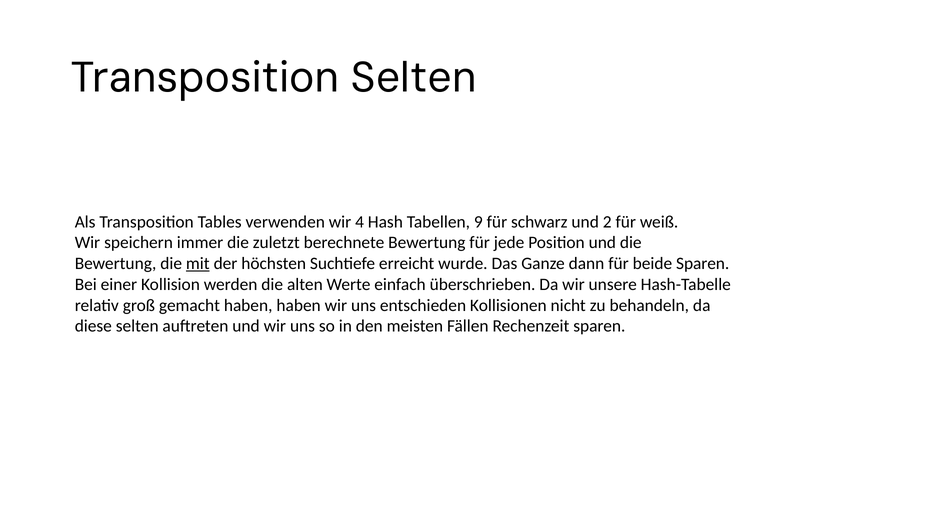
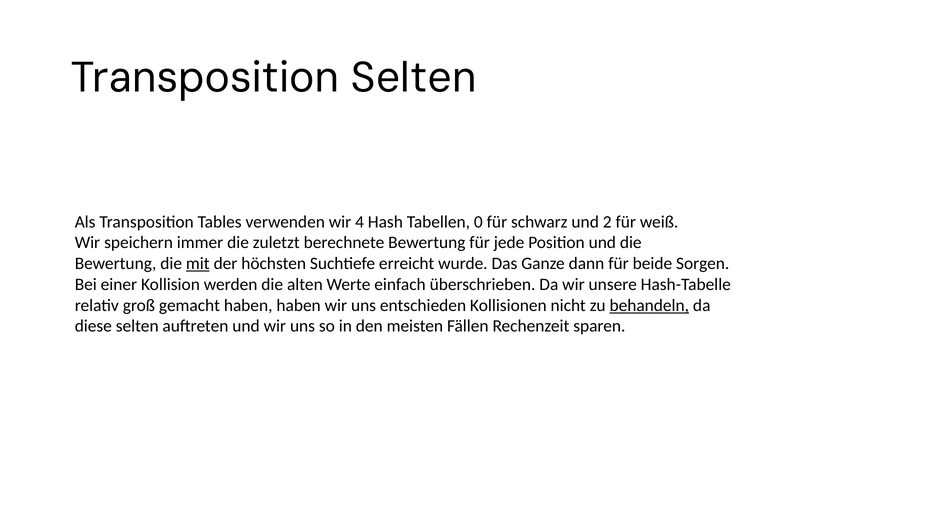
9: 9 -> 0
beide Sparen: Sparen -> Sorgen
behandeln underline: none -> present
